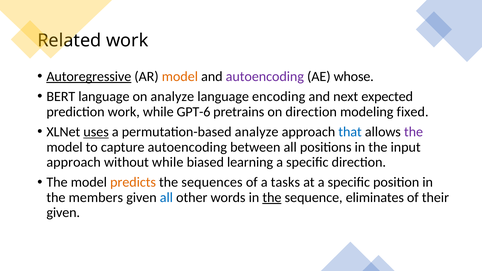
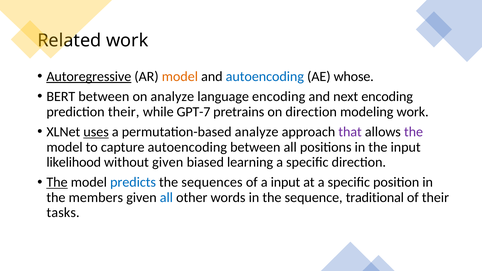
autoencoding at (265, 76) colour: purple -> blue
BERT language: language -> between
next expected: expected -> encoding
prediction work: work -> their
GPT-6: GPT-6 -> GPT-7
modeling fixed: fixed -> work
that colour: blue -> purple
approach at (74, 162): approach -> likelihood
without while: while -> given
The at (57, 182) underline: none -> present
predicts colour: orange -> blue
a tasks: tasks -> input
the at (272, 198) underline: present -> none
eliminates: eliminates -> traditional
given at (63, 213): given -> tasks
